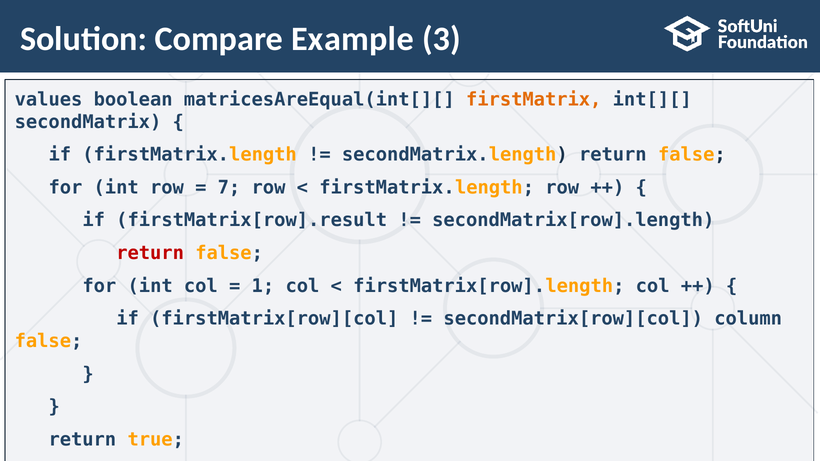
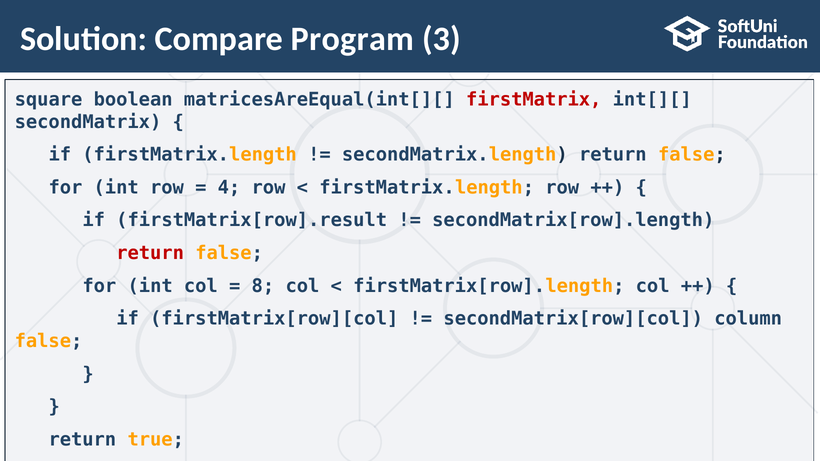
Example: Example -> Program
values: values -> square
firstMatrix colour: orange -> red
7: 7 -> 4
1: 1 -> 8
